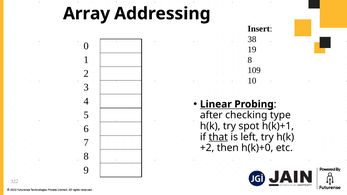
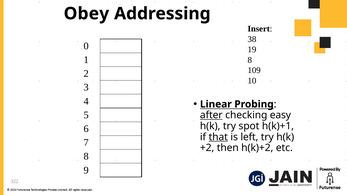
Array: Array -> Obey
after underline: none -> present
type: type -> easy
h(k)+0: h(k)+0 -> h(k)+2
